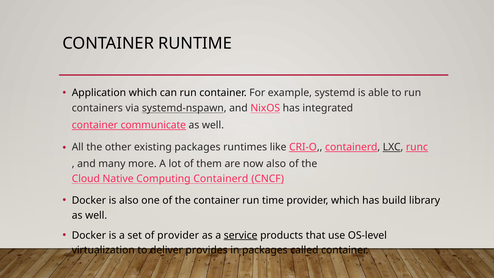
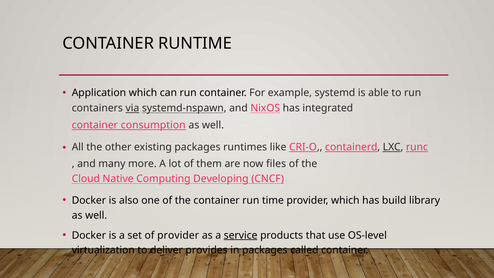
via underline: none -> present
communicate: communicate -> consumption
now also: also -> files
Computing Containerd: Containerd -> Developing
